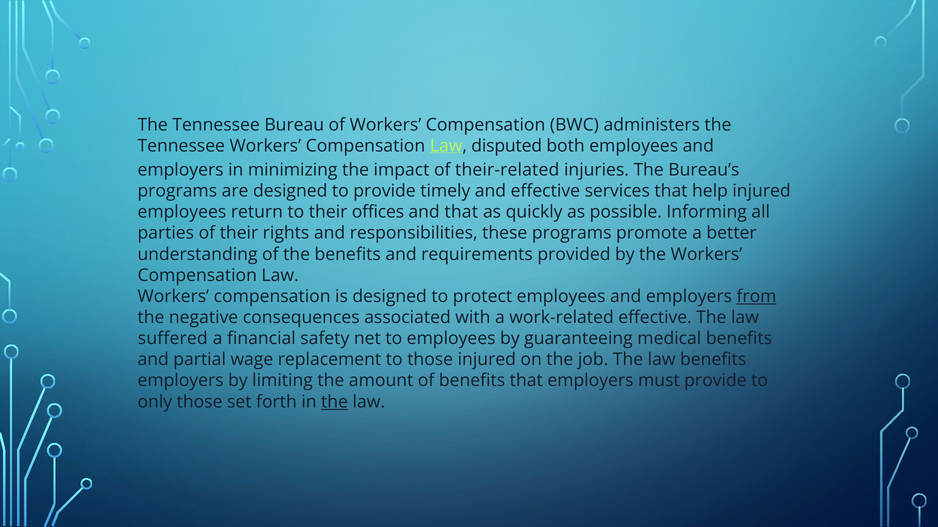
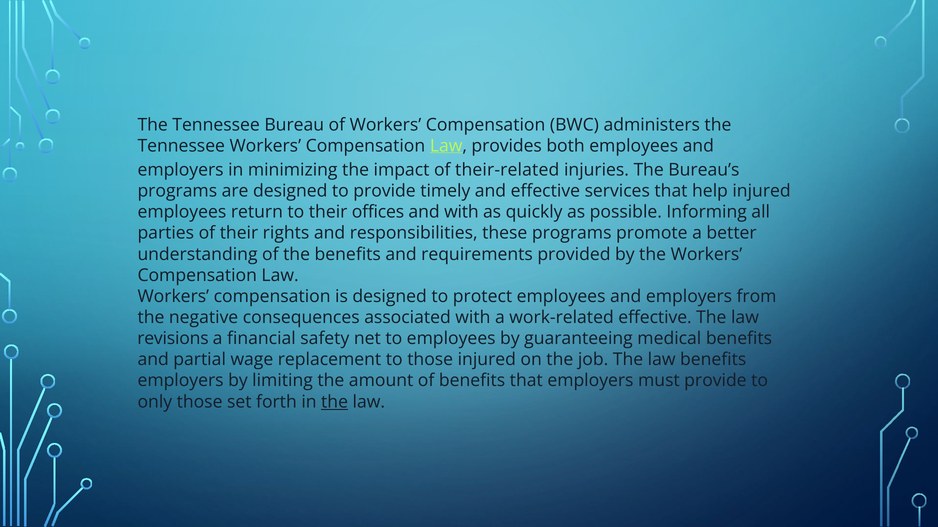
disputed: disputed -> provides
and that: that -> with
from underline: present -> none
suffered: suffered -> revisions
